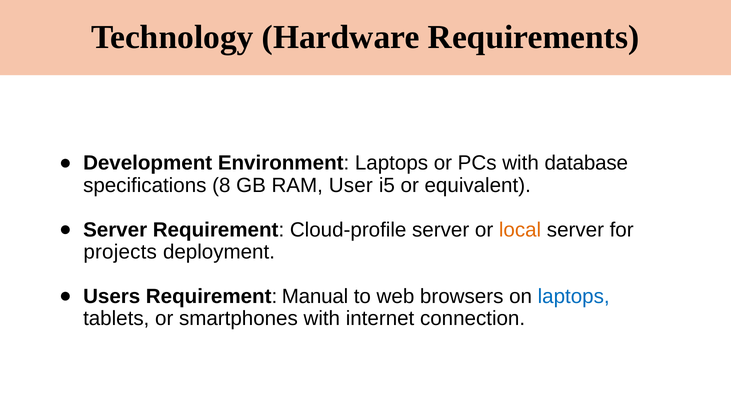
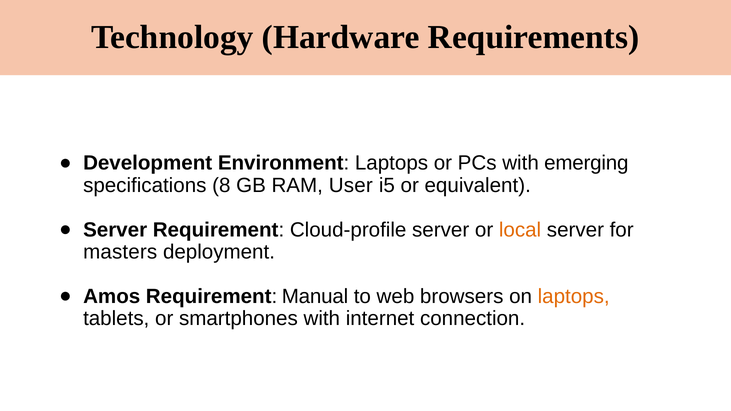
database: database -> emerging
projects: projects -> masters
Users: Users -> Amos
laptops at (574, 297) colour: blue -> orange
